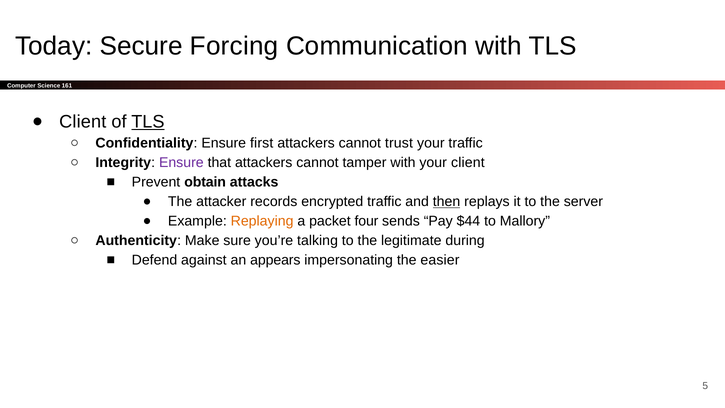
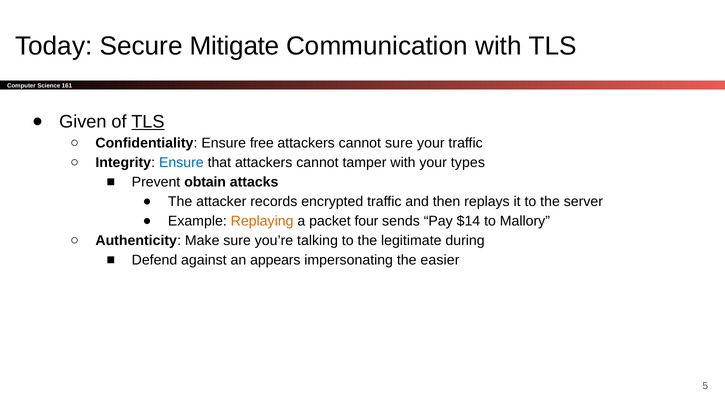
Forcing: Forcing -> Mitigate
Client at (83, 121): Client -> Given
first: first -> free
cannot trust: trust -> sure
Ensure at (181, 163) colour: purple -> blue
your client: client -> types
then underline: present -> none
$44: $44 -> $14
